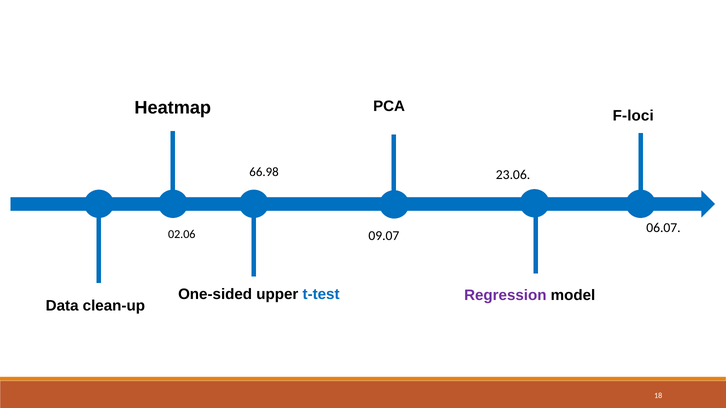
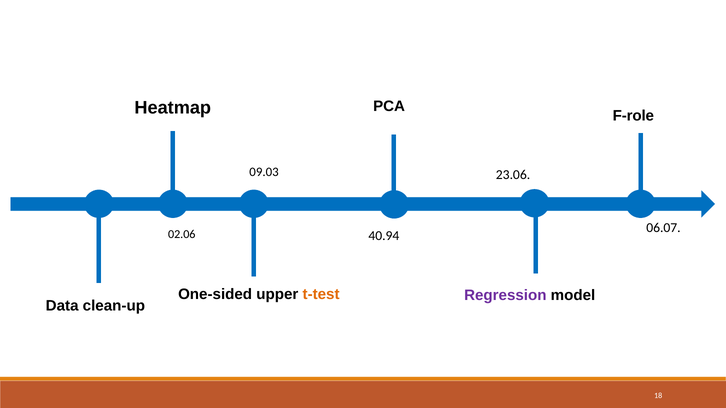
F-loci: F-loci -> F-role
66.98: 66.98 -> 09.03
09.07: 09.07 -> 40.94
t-test colour: blue -> orange
